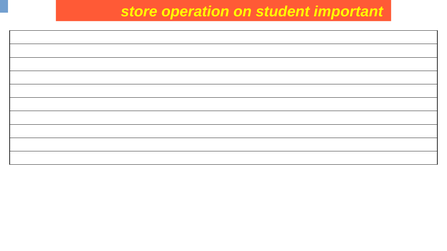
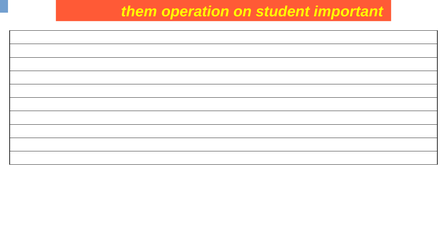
store: store -> them
